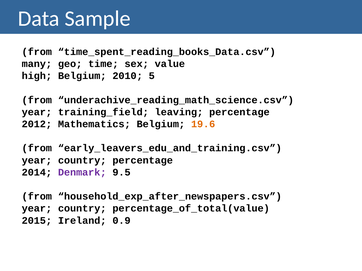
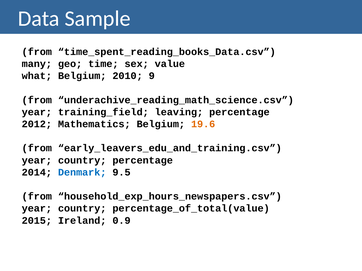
high: high -> what
5: 5 -> 9
Denmark colour: purple -> blue
household_exp_after_newspapers.csv: household_exp_after_newspapers.csv -> household_exp_hours_newspapers.csv
